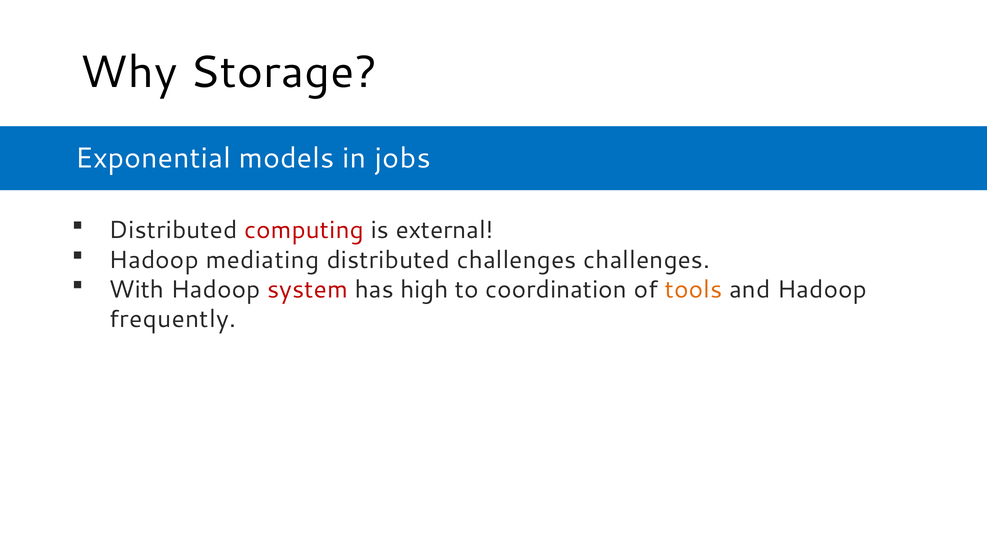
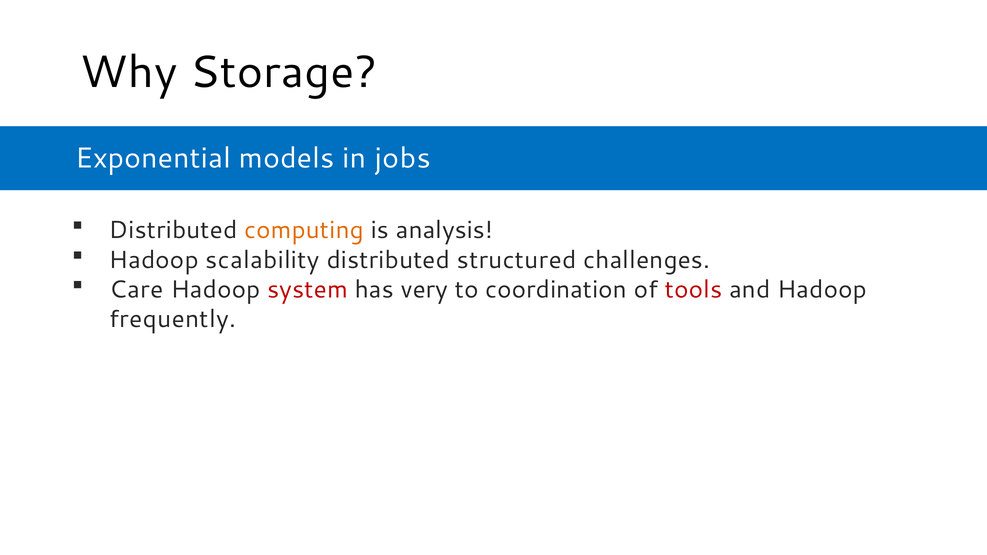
computing colour: red -> orange
external: external -> analysis
mediating: mediating -> scalability
distributed challenges: challenges -> structured
With: With -> Care
high: high -> very
tools colour: orange -> red
